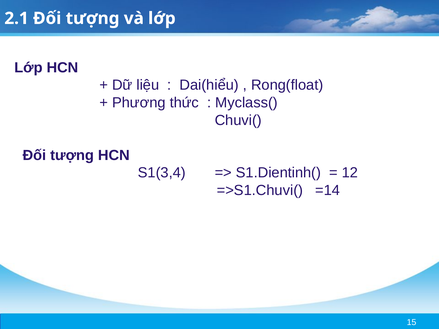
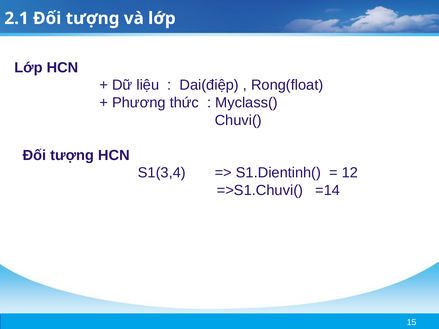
Dai(hiểu: Dai(hiểu -> Dai(điệp
